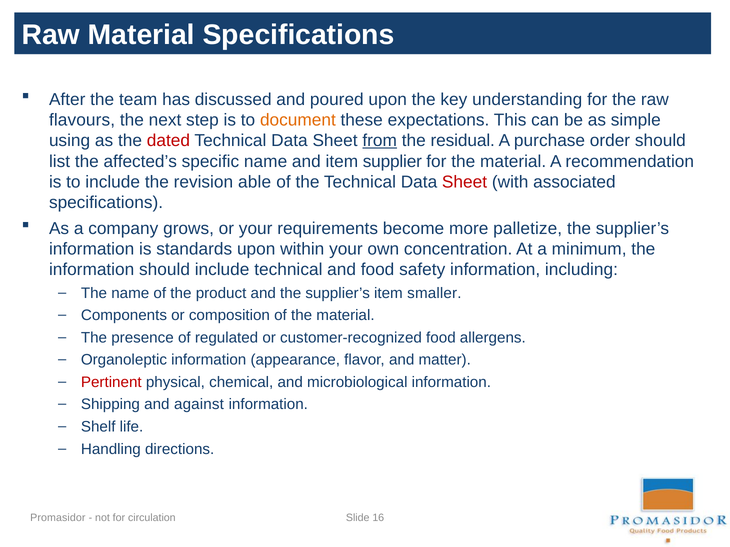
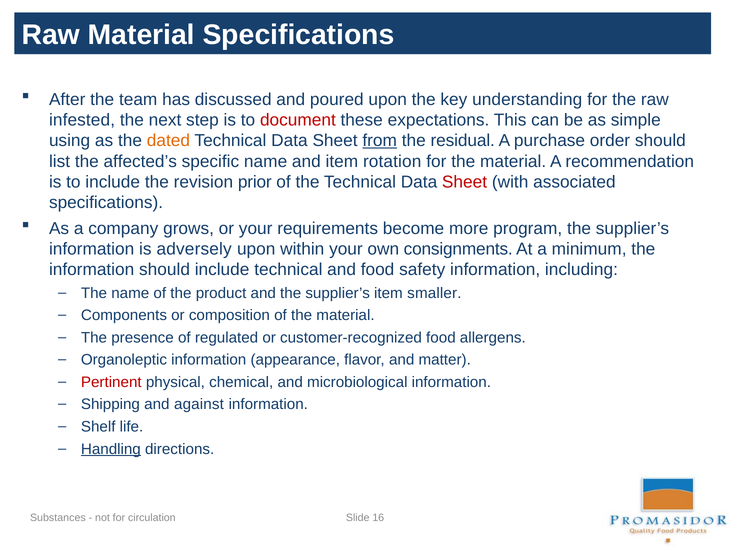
flavours: flavours -> infested
document colour: orange -> red
dated colour: red -> orange
supplier: supplier -> rotation
able: able -> prior
palletize: palletize -> program
standards: standards -> adversely
concentration: concentration -> consignments
Handling underline: none -> present
Promasidor: Promasidor -> Substances
